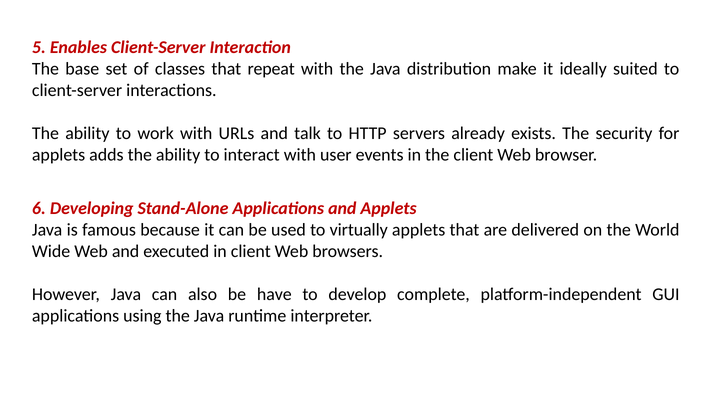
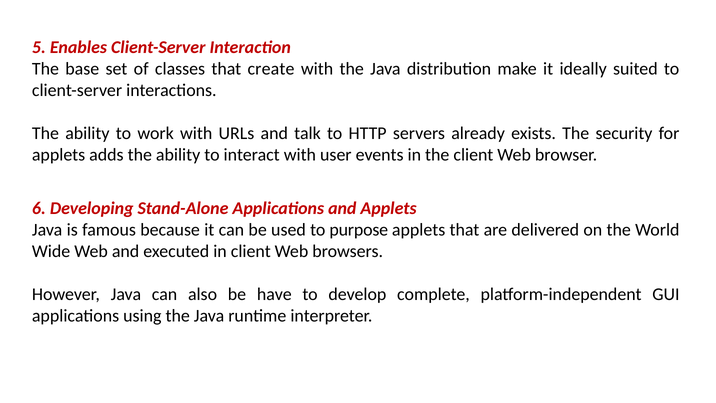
repeat: repeat -> create
virtually: virtually -> purpose
